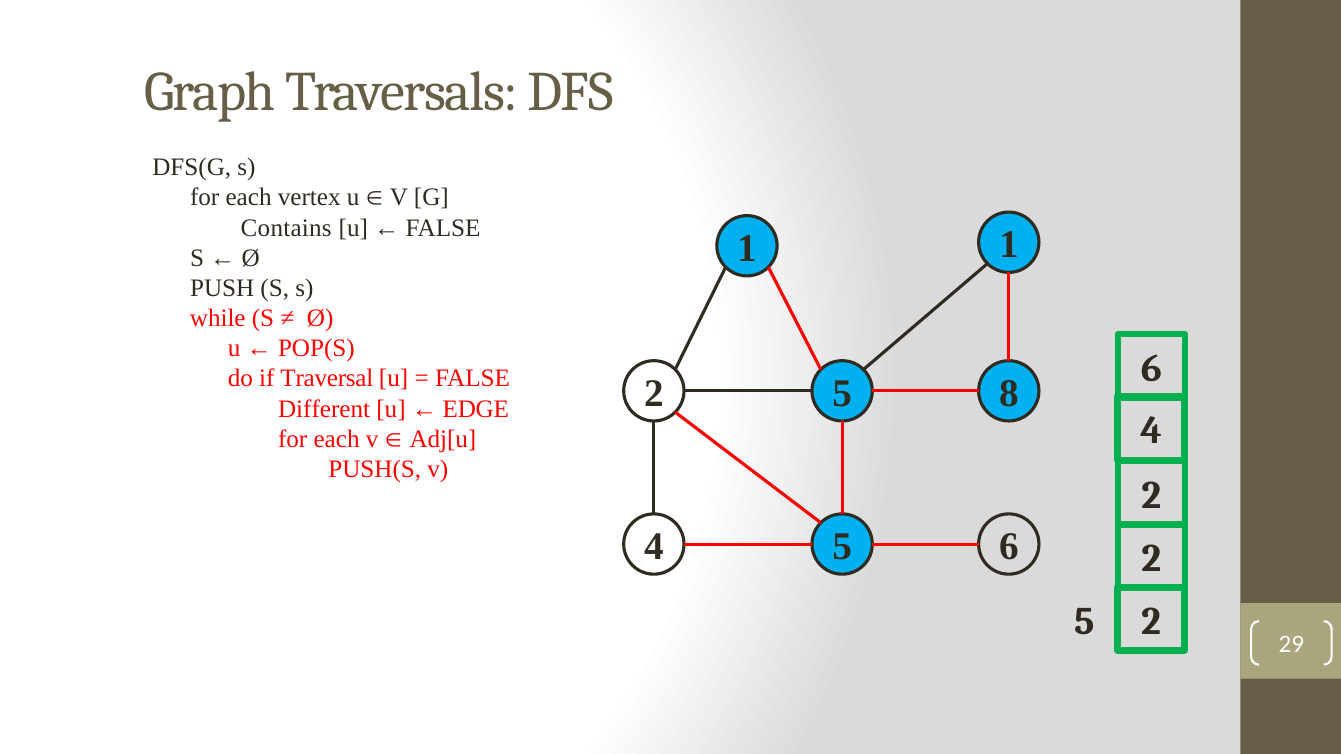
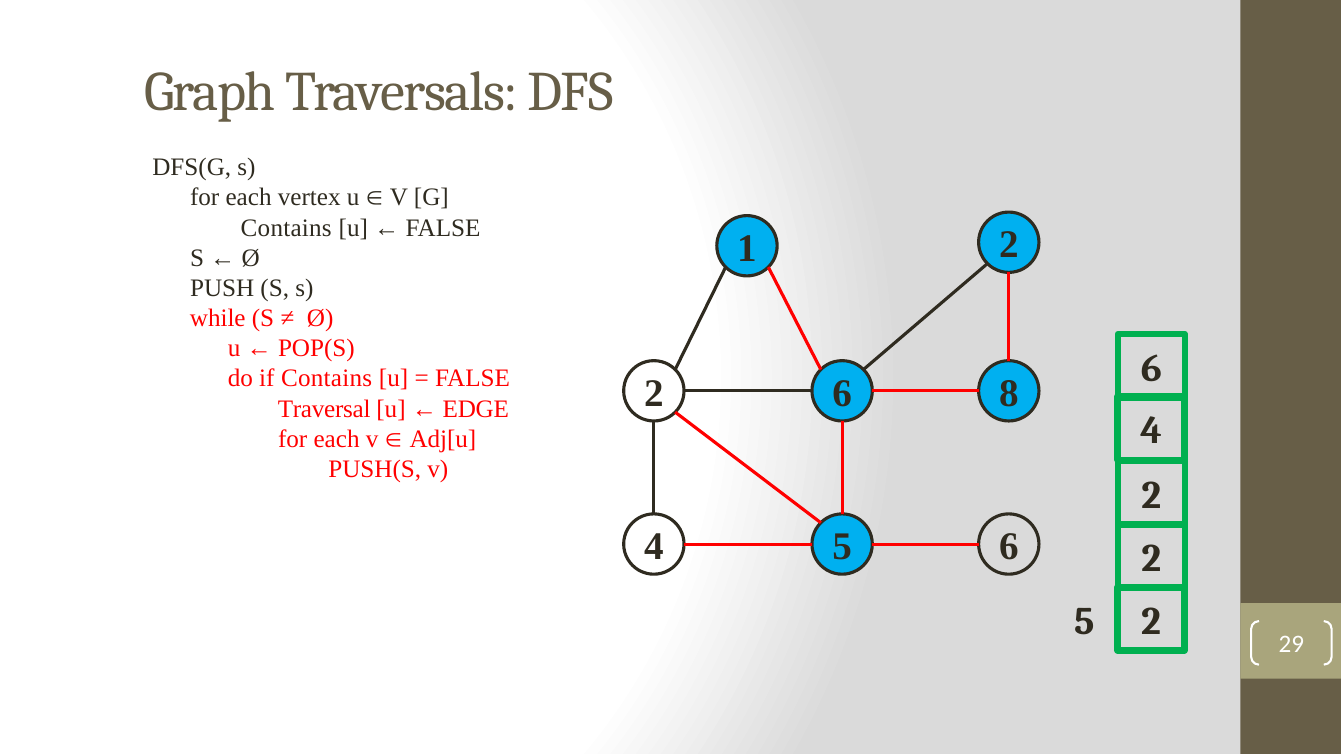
1 1: 1 -> 2
if Traversal: Traversal -> Contains
5 at (842, 394): 5 -> 6
Different: Different -> Traversal
